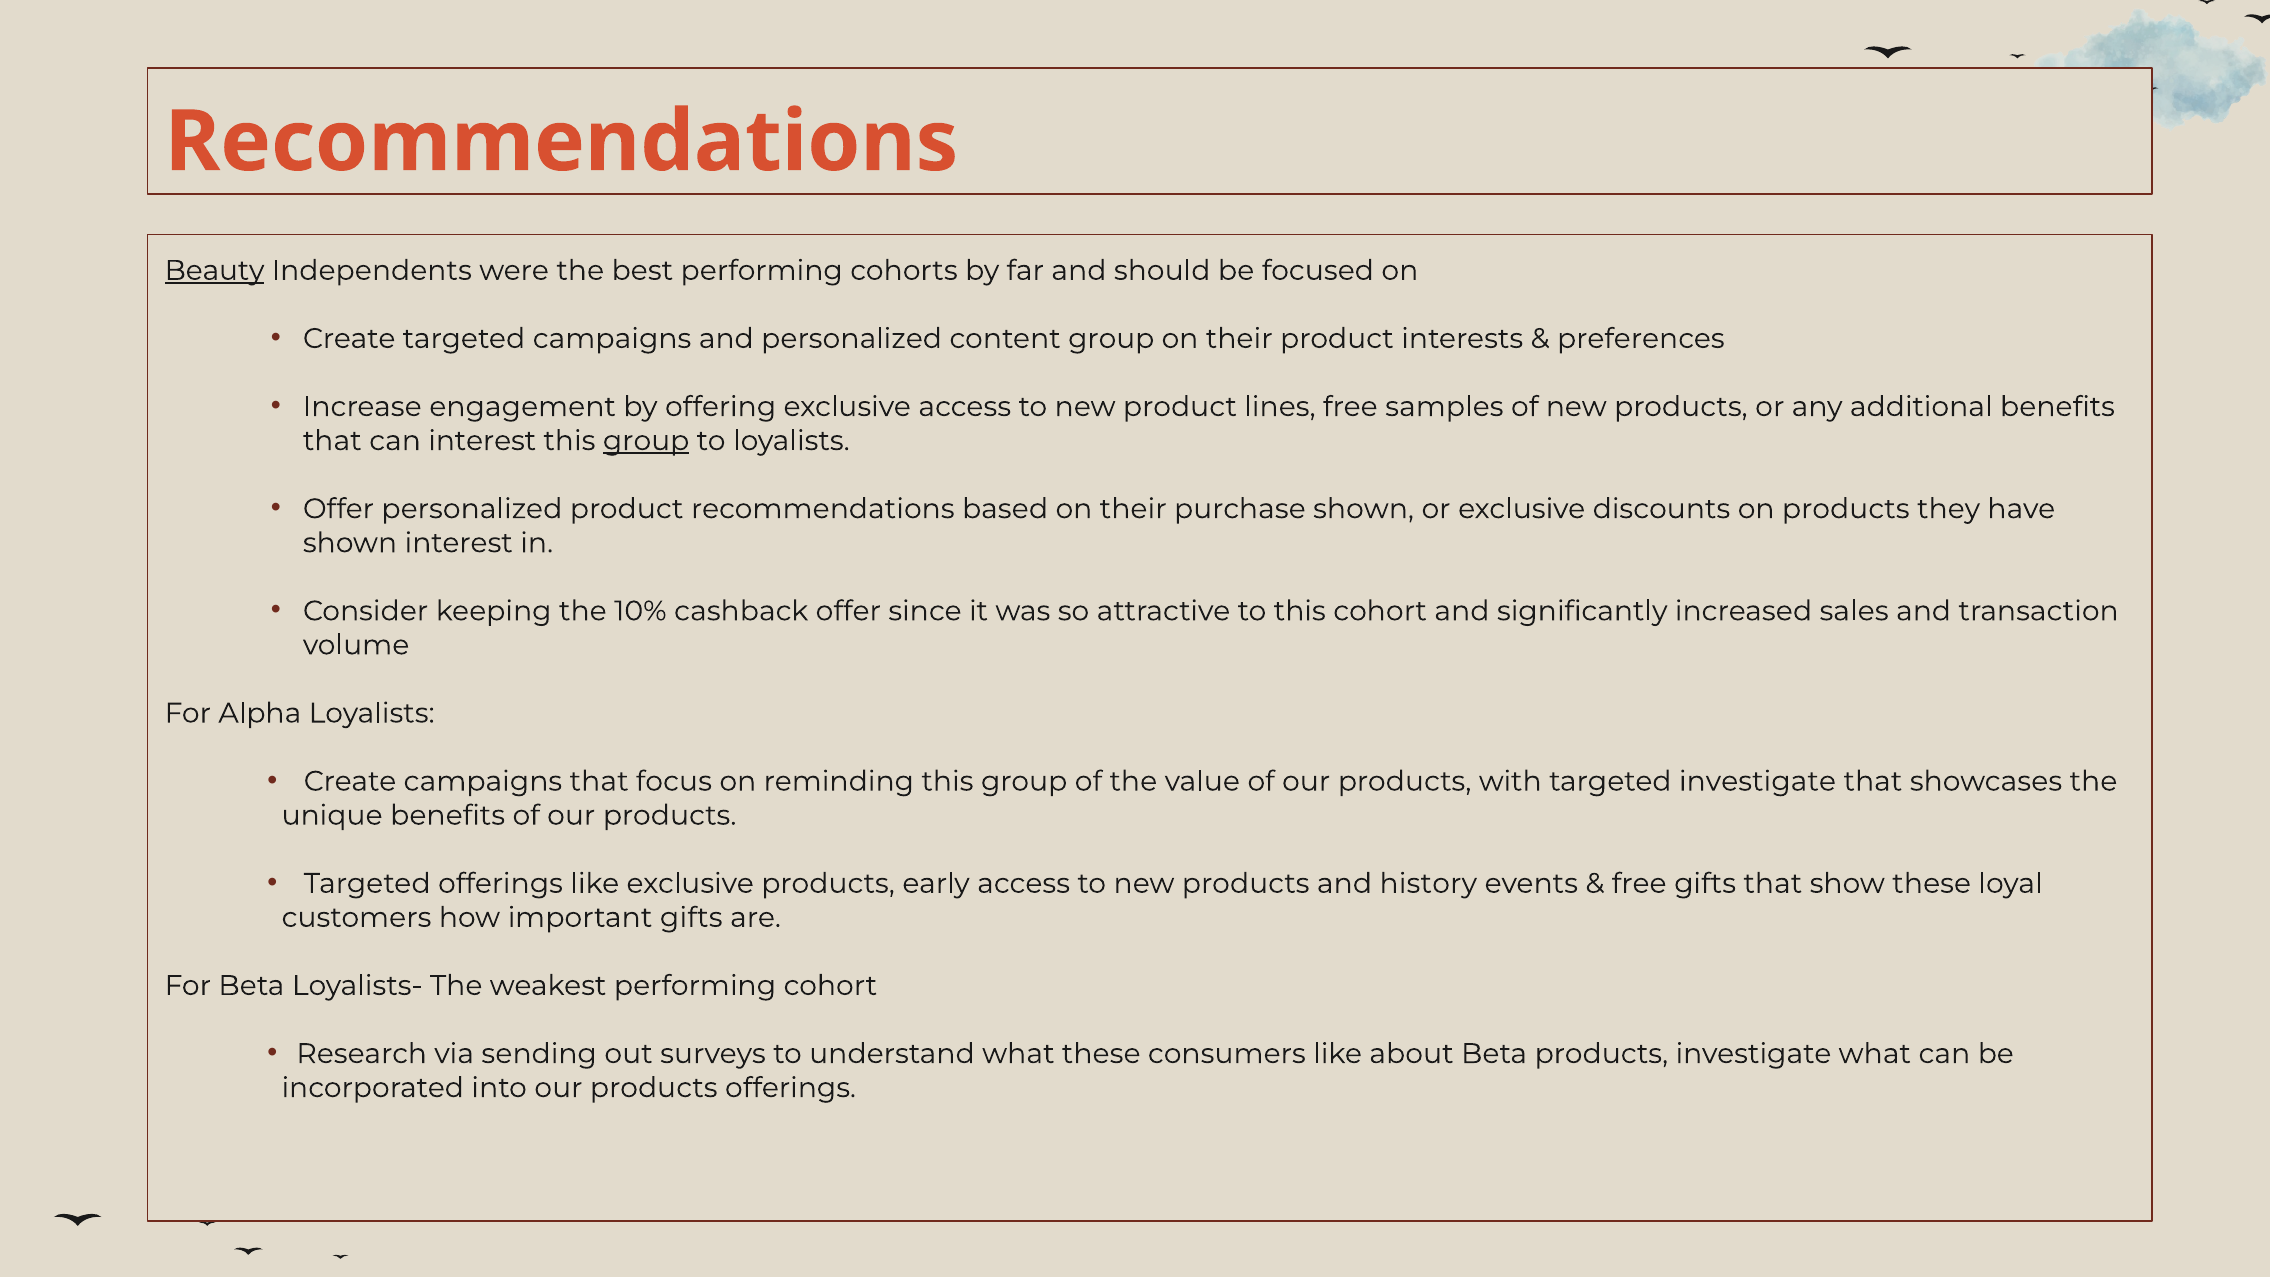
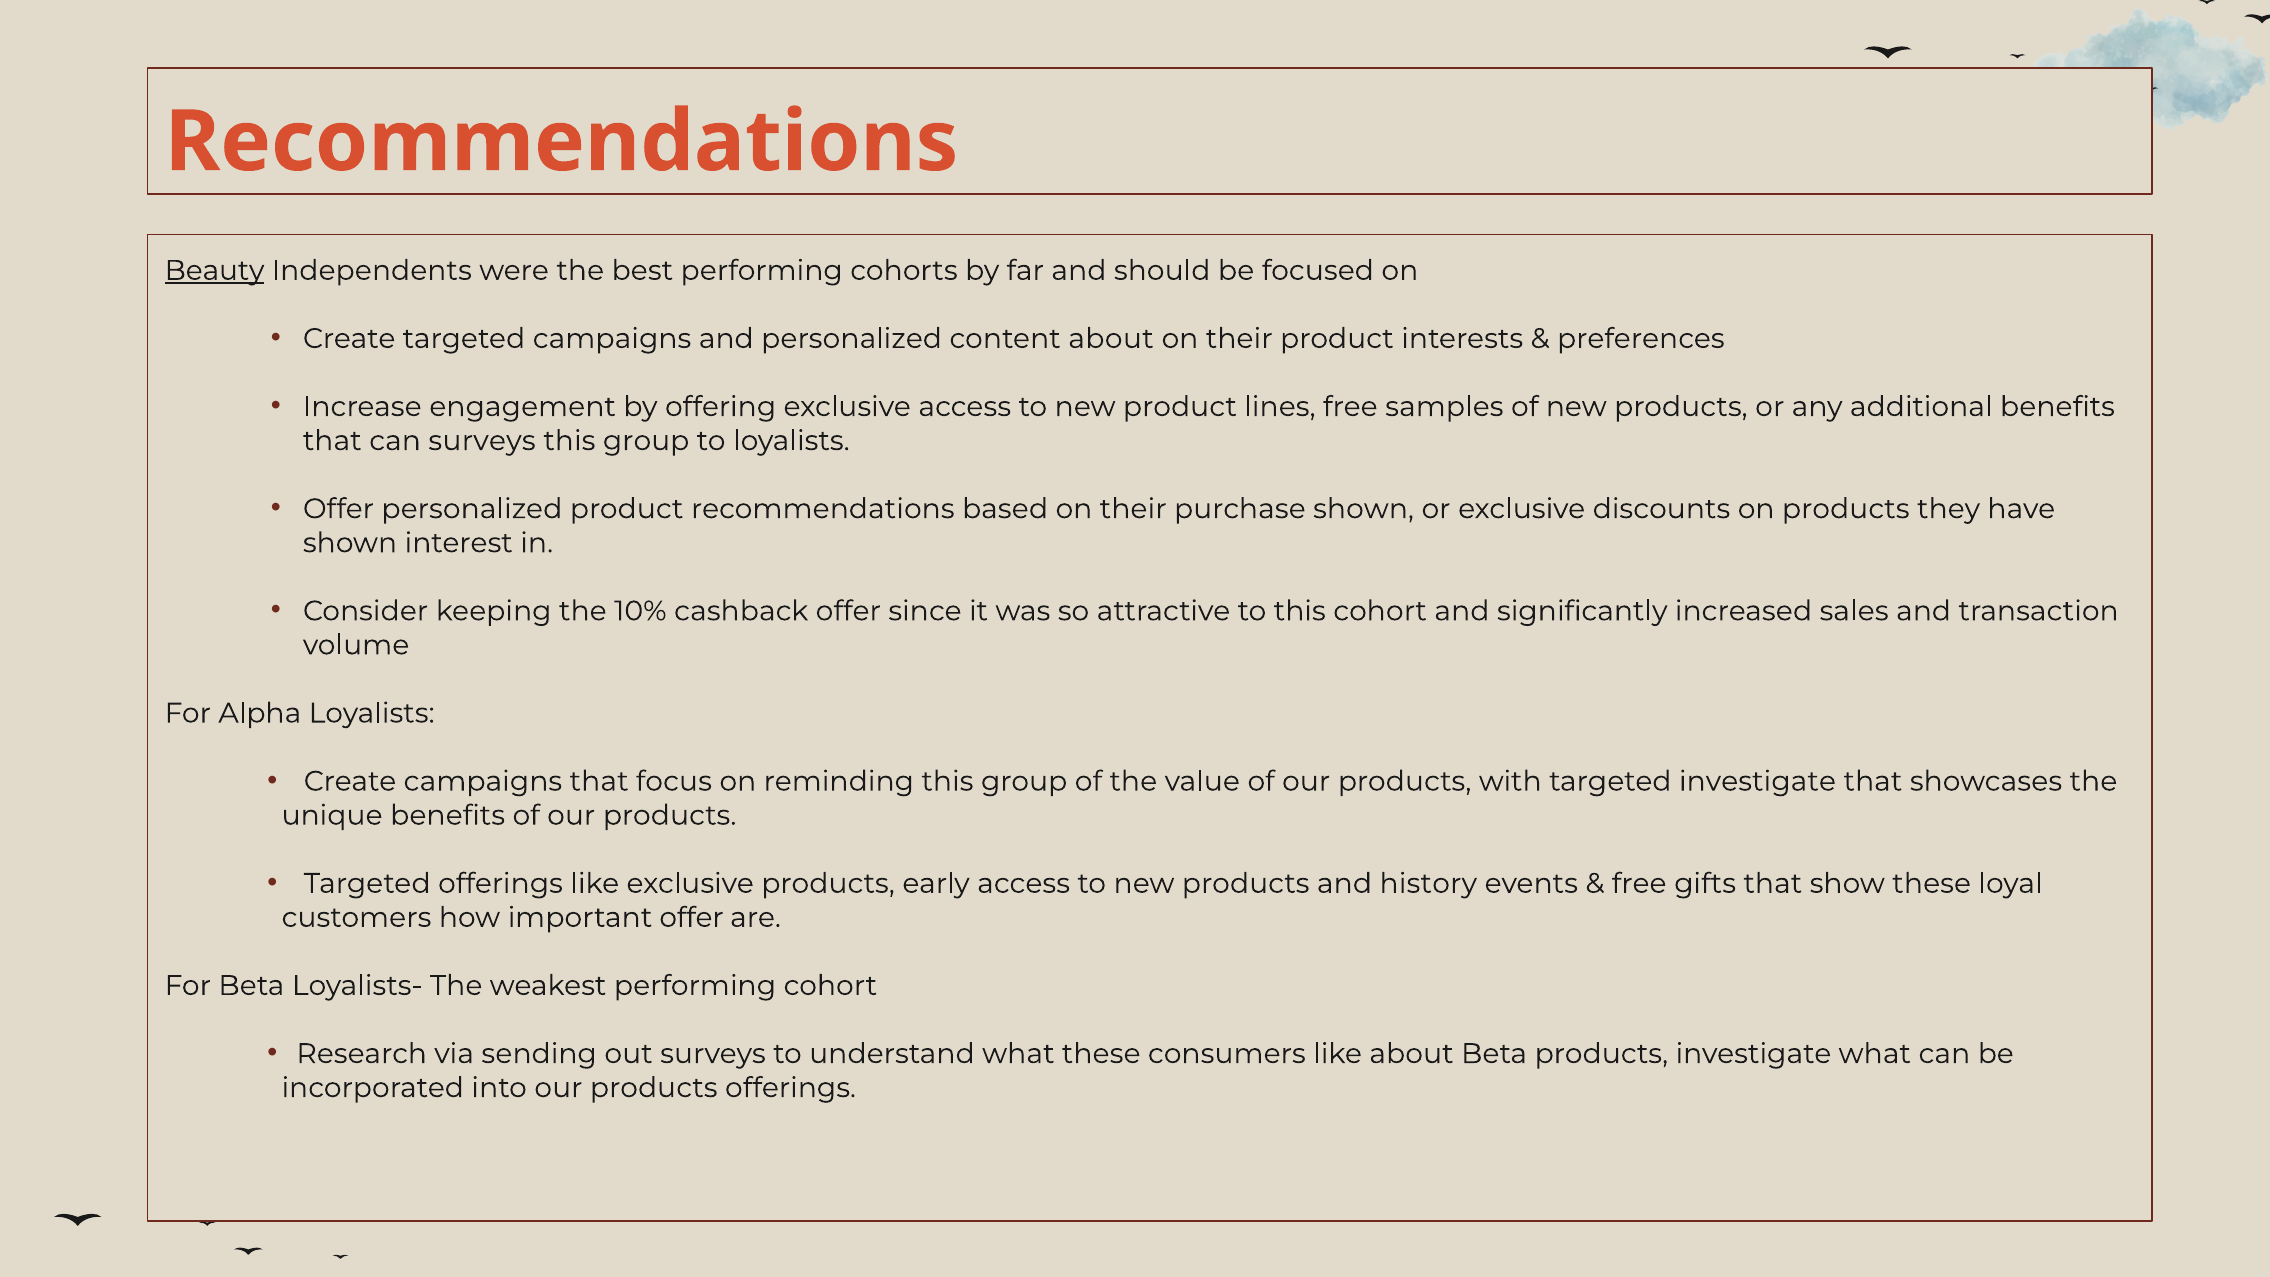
content group: group -> about
can interest: interest -> surveys
group at (646, 441) underline: present -> none
important gifts: gifts -> offer
